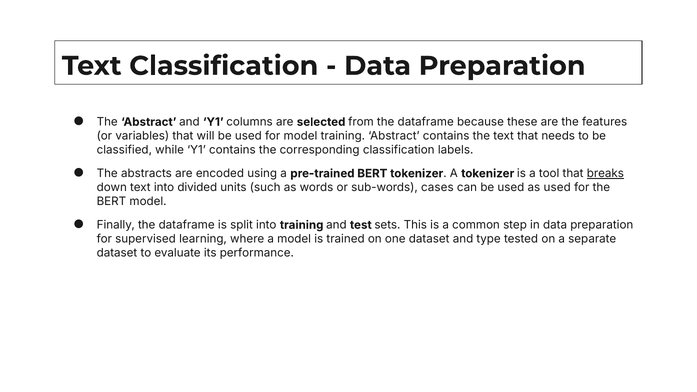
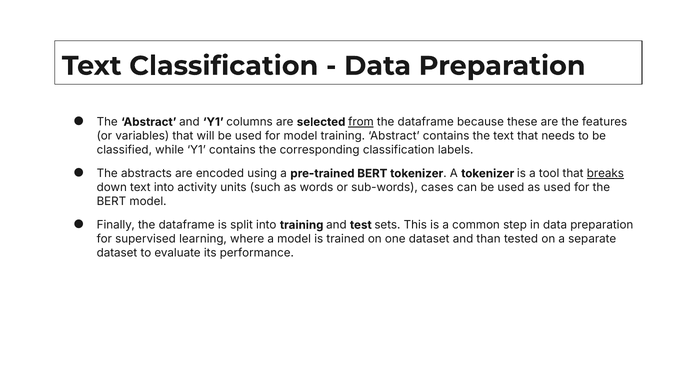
from underline: none -> present
divided: divided -> activity
type: type -> than
